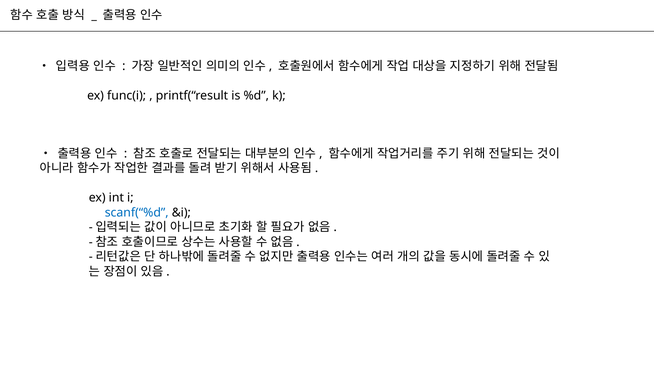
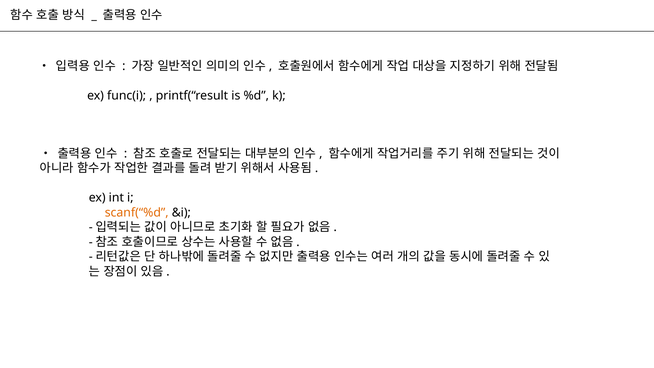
scanf(“%d colour: blue -> orange
